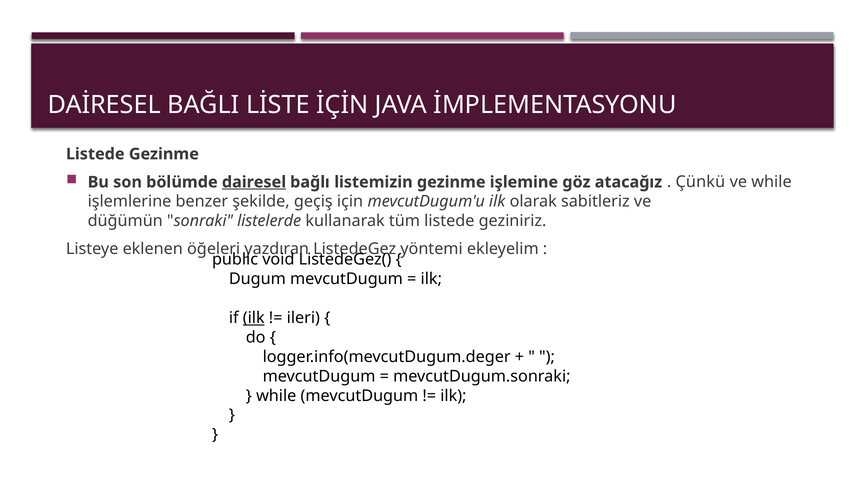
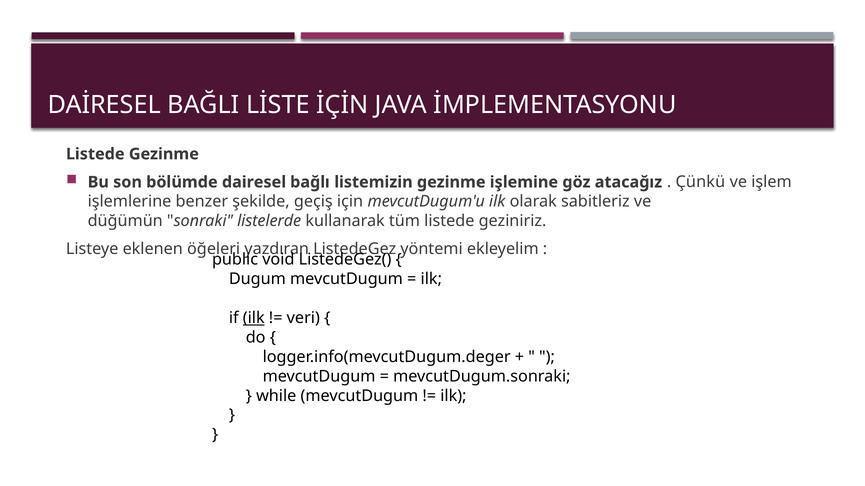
dairesel underline: present -> none
ve while: while -> işlem
ileri: ileri -> veri
